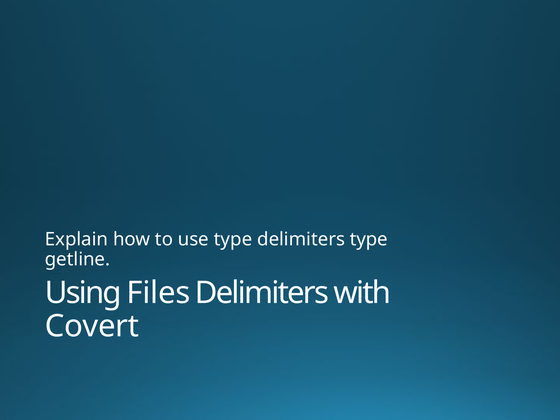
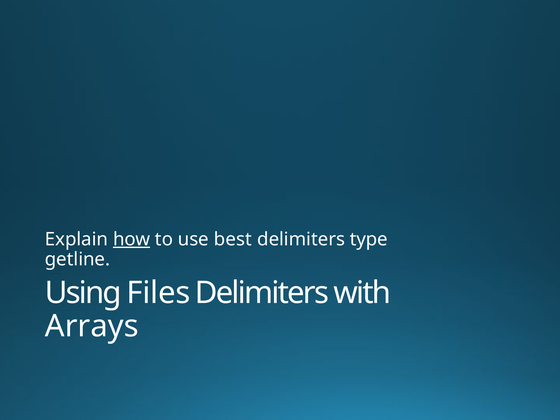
how underline: none -> present
use type: type -> best
Covert: Covert -> Arrays
